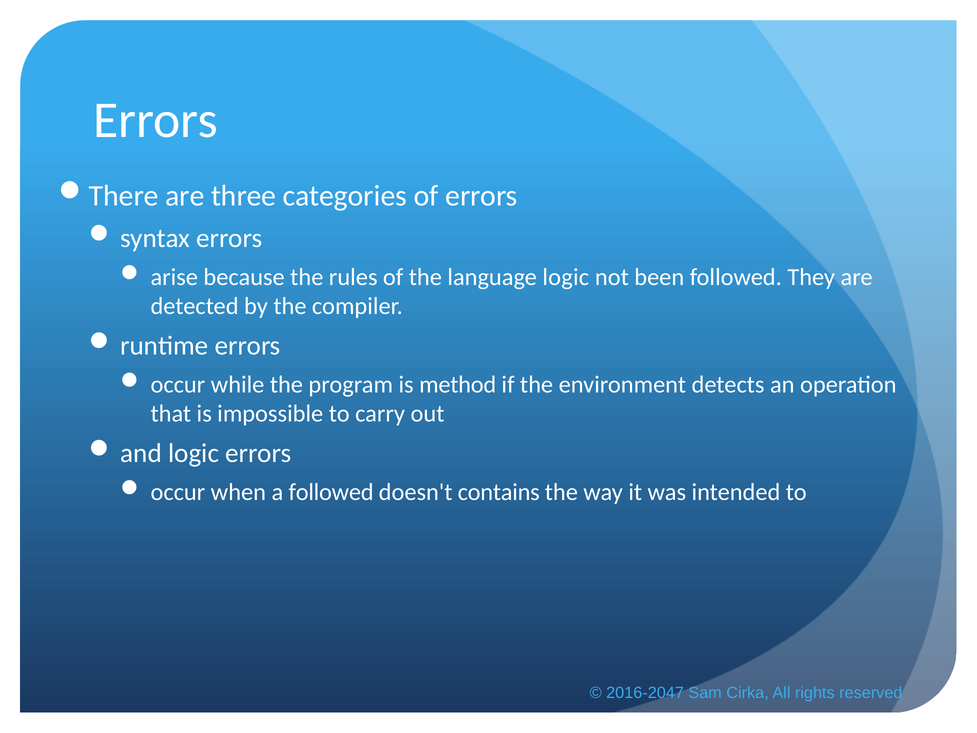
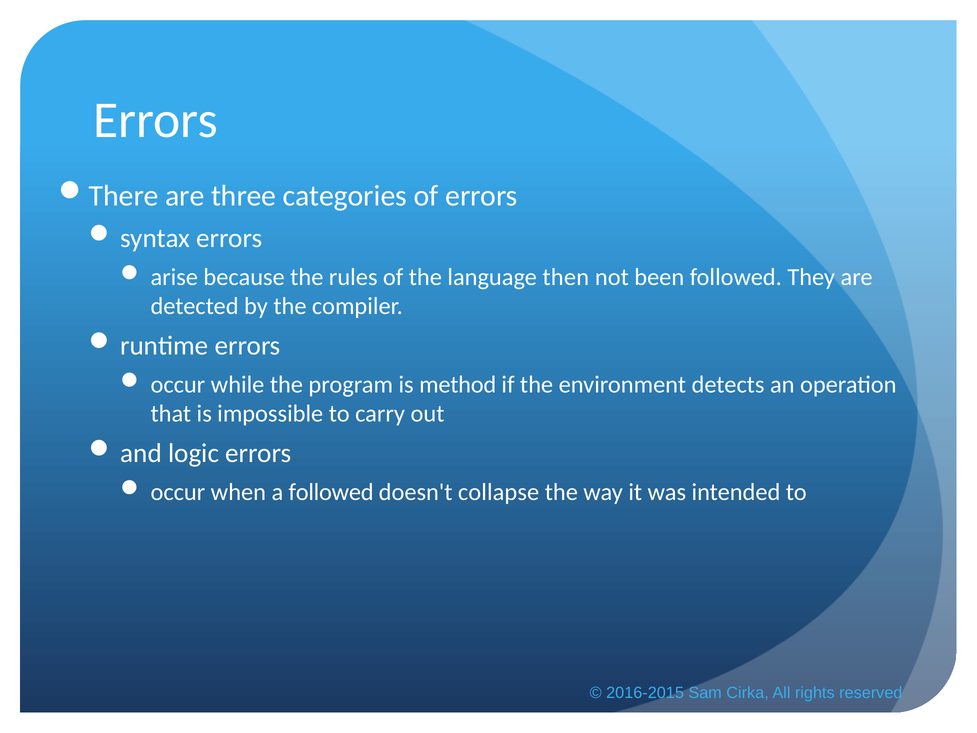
language logic: logic -> then
contains: contains -> collapse
2016-2047: 2016-2047 -> 2016-2015
